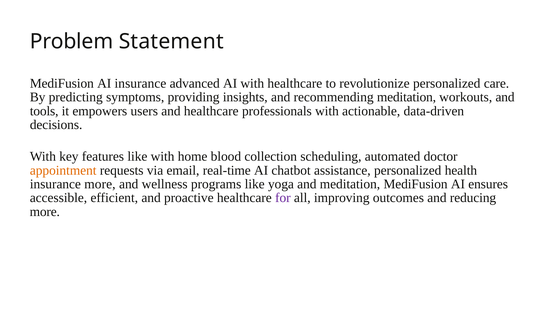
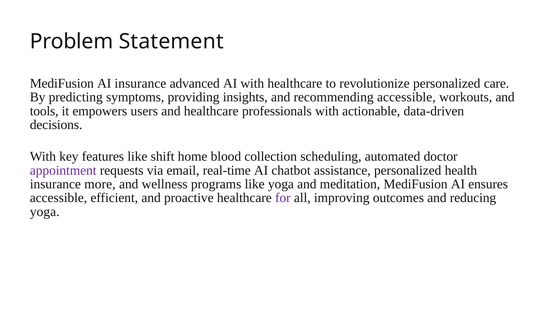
recommending meditation: meditation -> accessible
like with: with -> shift
appointment colour: orange -> purple
more at (45, 212): more -> yoga
